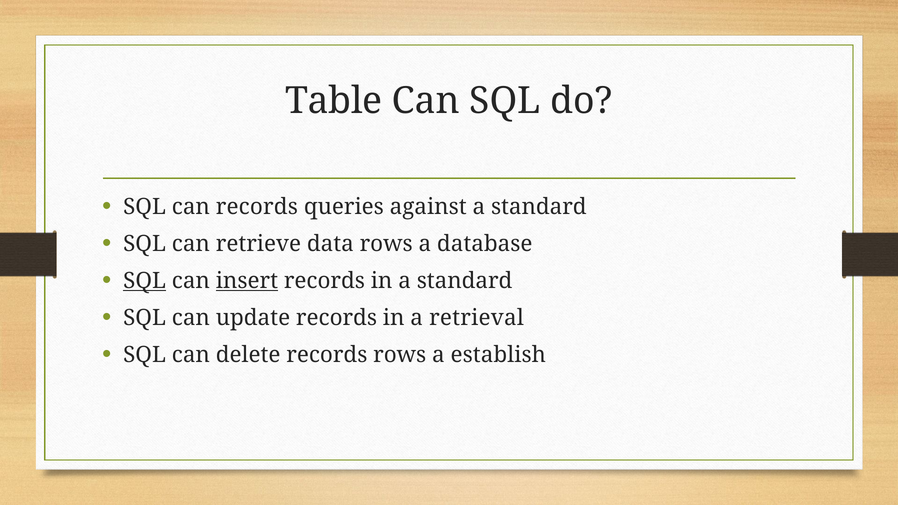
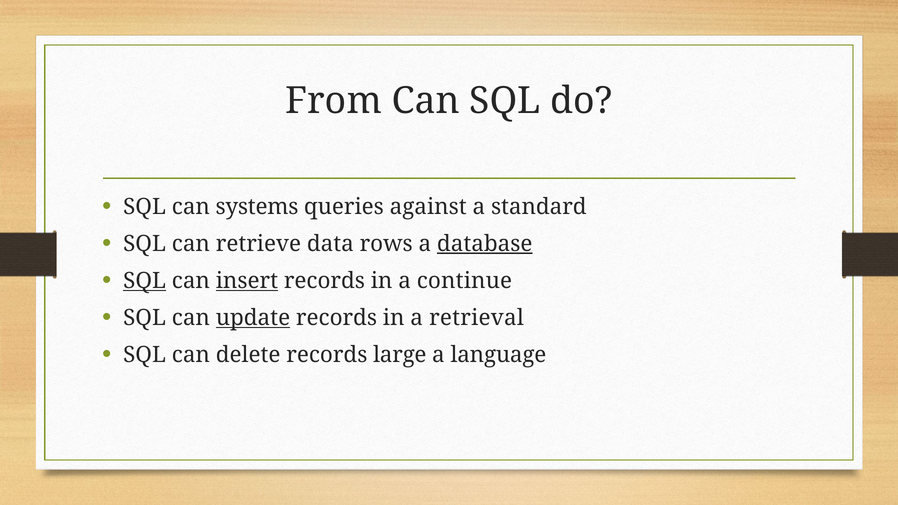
Table: Table -> From
can records: records -> systems
database underline: none -> present
in a standard: standard -> continue
update underline: none -> present
records rows: rows -> large
establish: establish -> language
